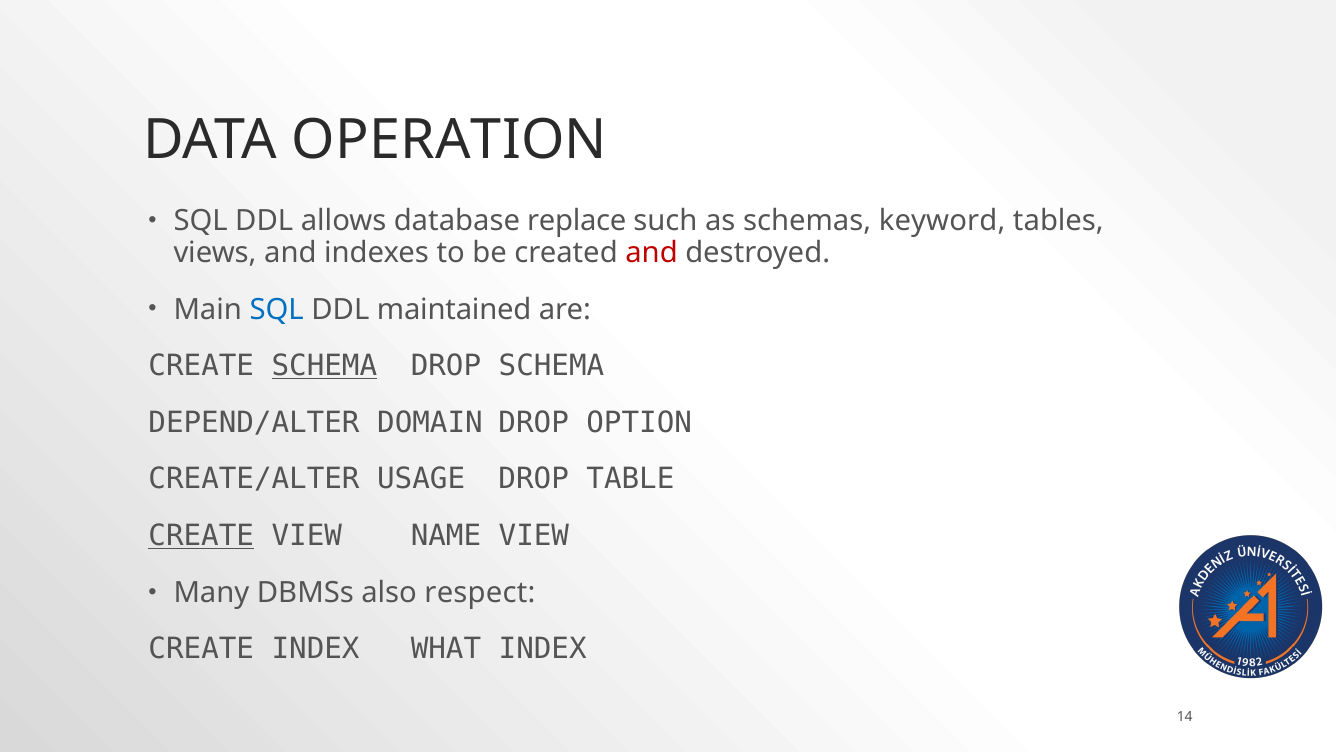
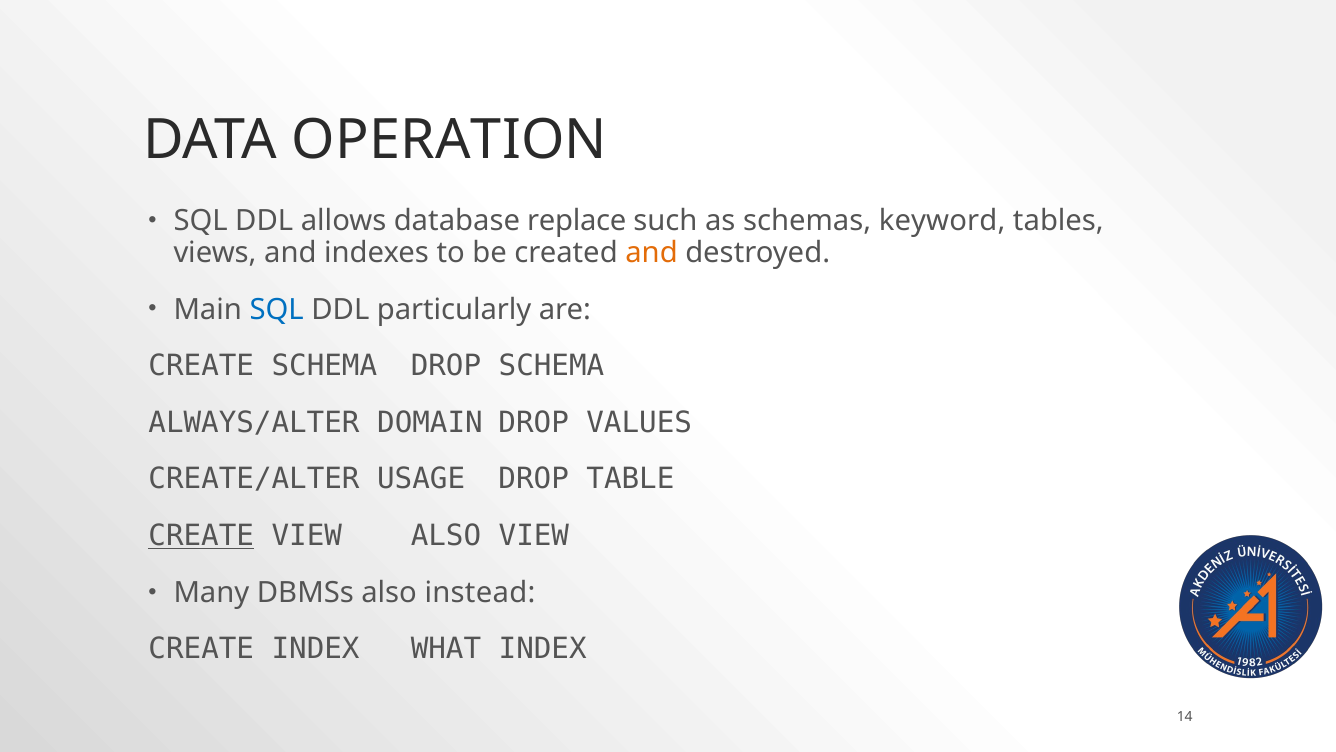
and at (652, 253) colour: red -> orange
maintained: maintained -> particularly
SCHEMA at (324, 366) underline: present -> none
DEPEND/ALTER: DEPEND/ALTER -> ALWAYS/ALTER
OPTION: OPTION -> VALUES
VIEW NAME: NAME -> ALSO
respect: respect -> instead
